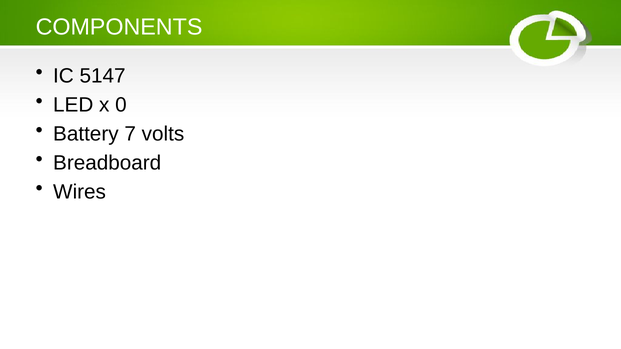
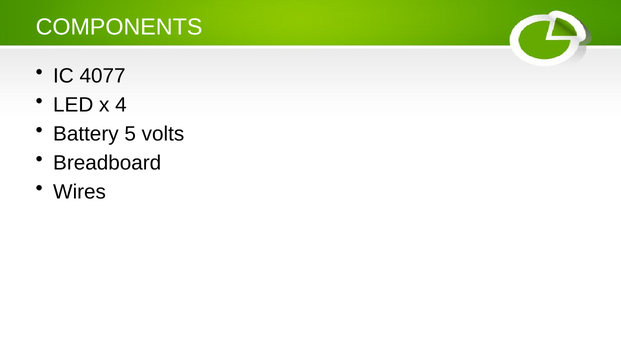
5147: 5147 -> 4077
0: 0 -> 4
7: 7 -> 5
